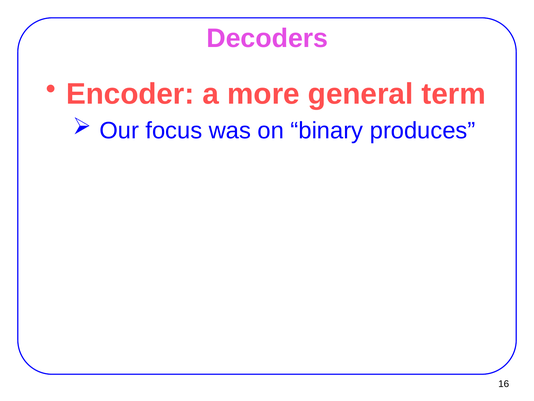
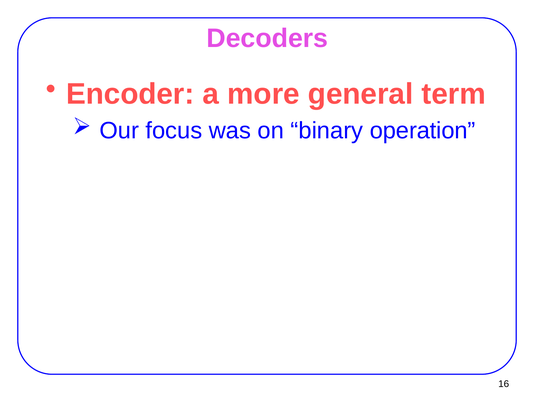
produces: produces -> operation
